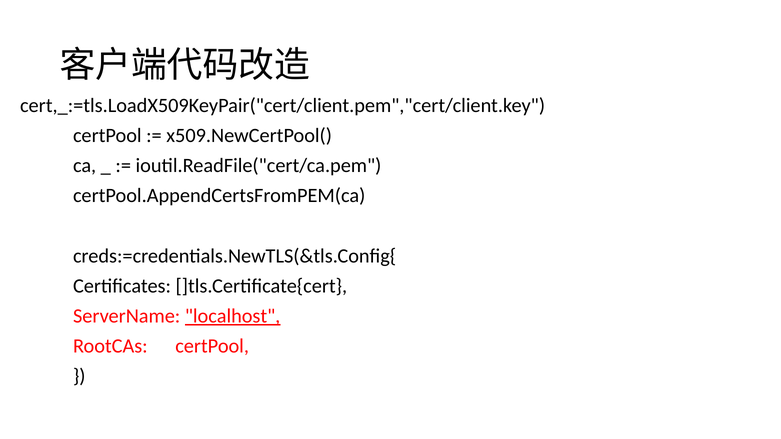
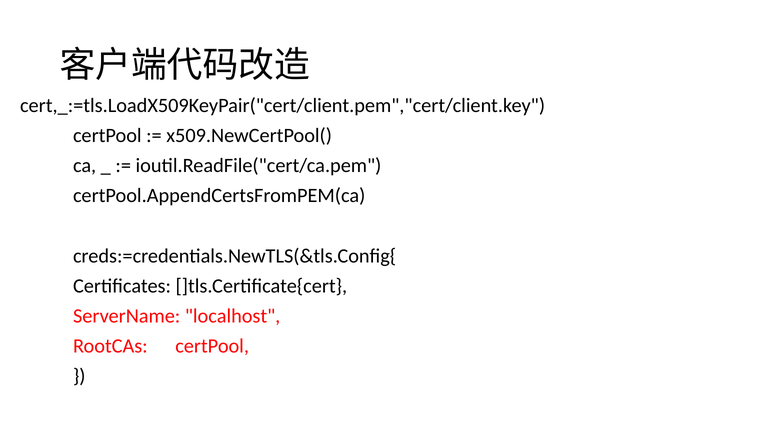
localhost underline: present -> none
